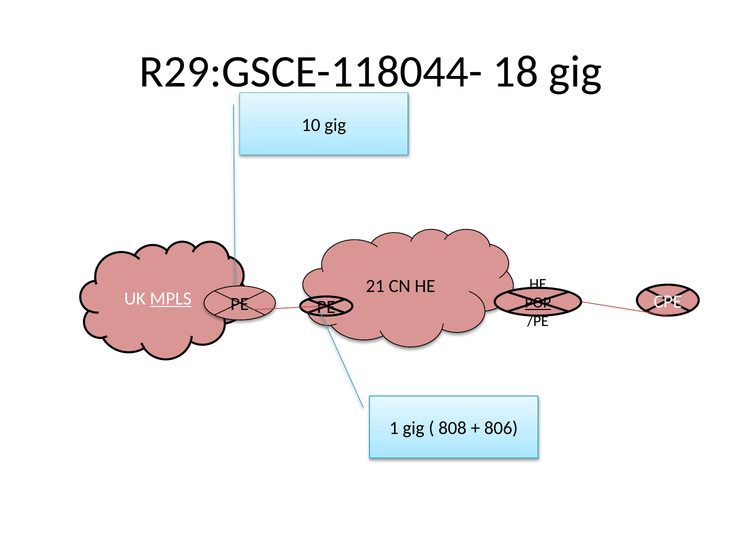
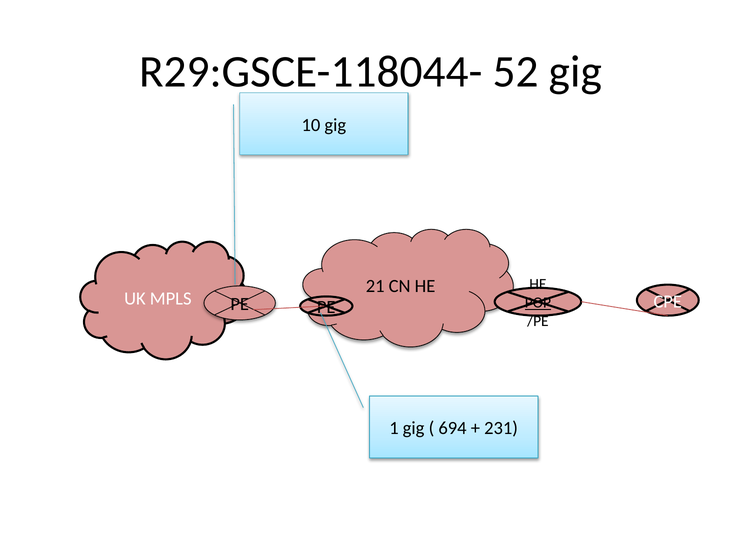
18: 18 -> 52
MPLS underline: present -> none
808: 808 -> 694
806: 806 -> 231
